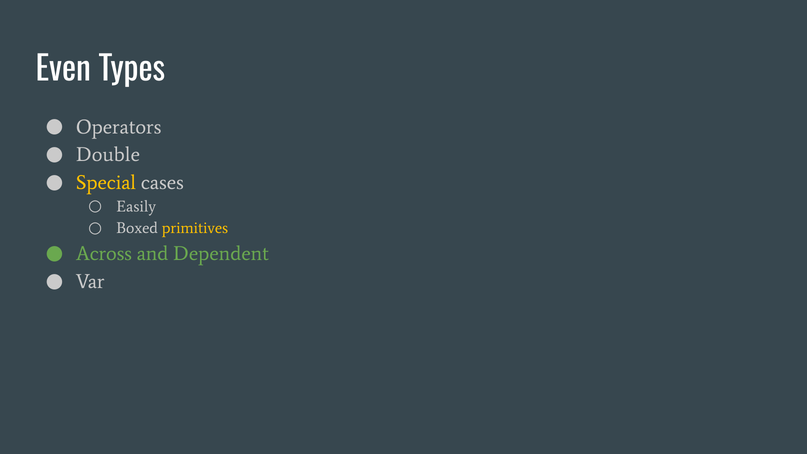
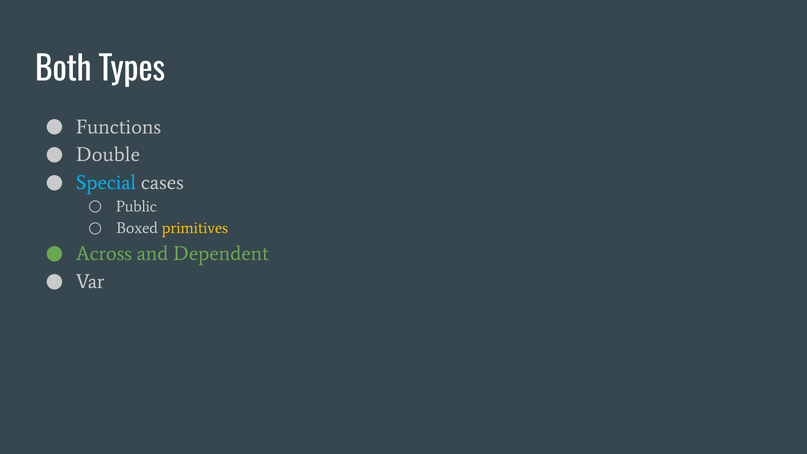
Even: Even -> Both
Operators: Operators -> Functions
Special colour: yellow -> light blue
Easily: Easily -> Public
